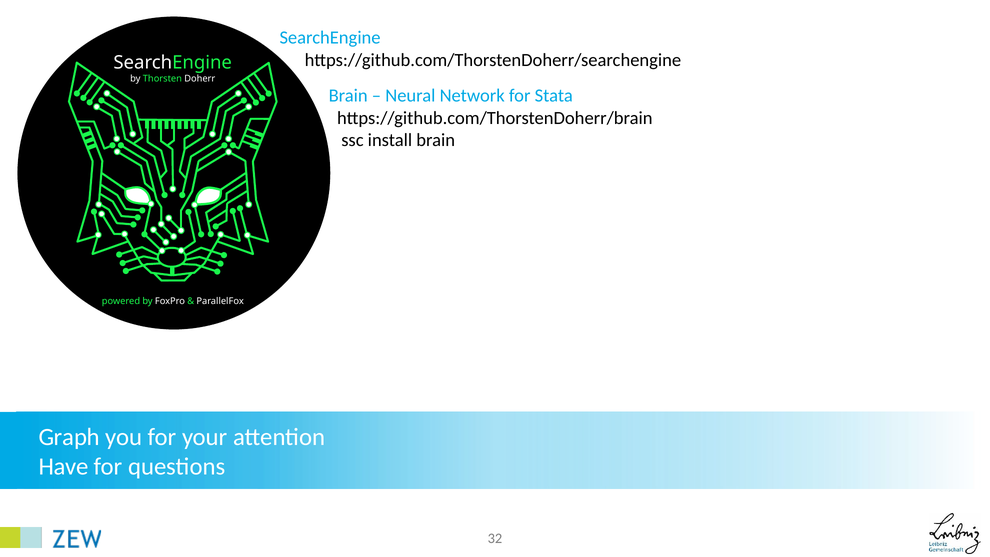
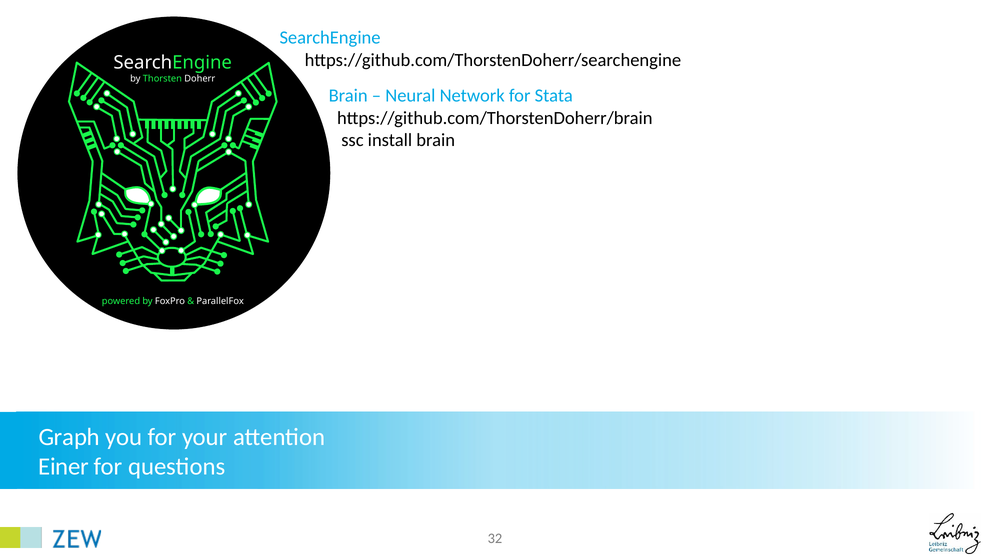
Have: Have -> Einer
